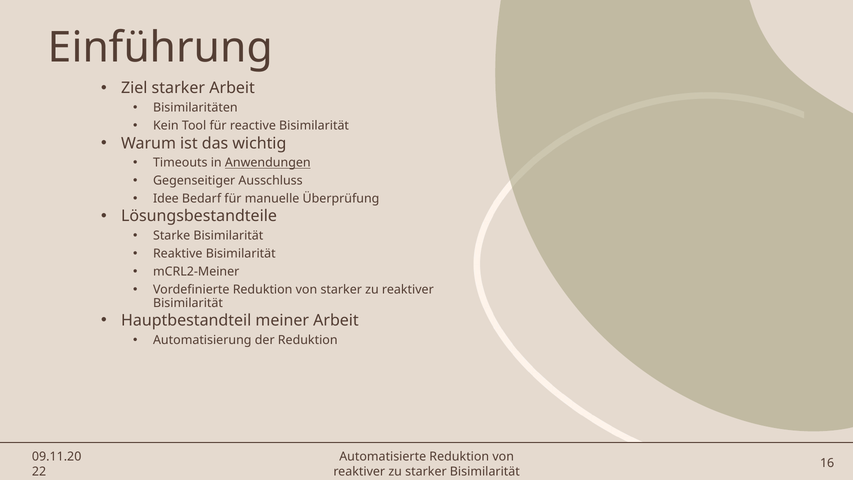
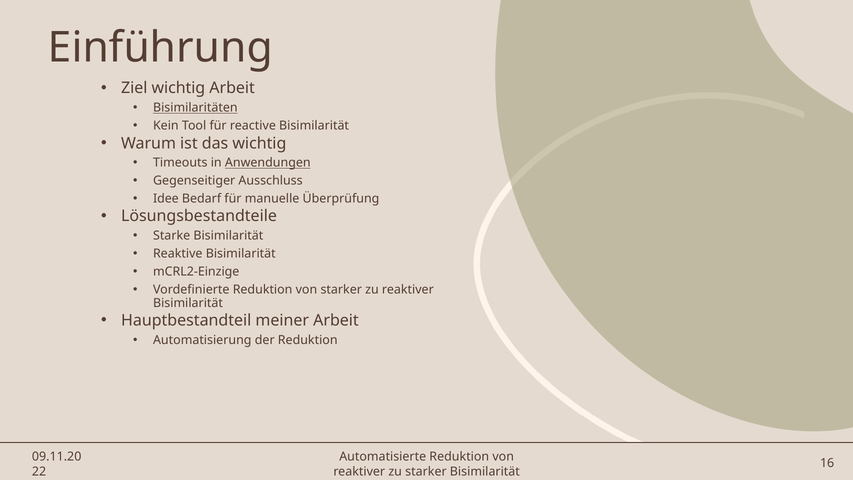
Ziel starker: starker -> wichtig
Bisimilaritäten underline: none -> present
mCRL2-Meiner: mCRL2-Meiner -> mCRL2-Einzige
